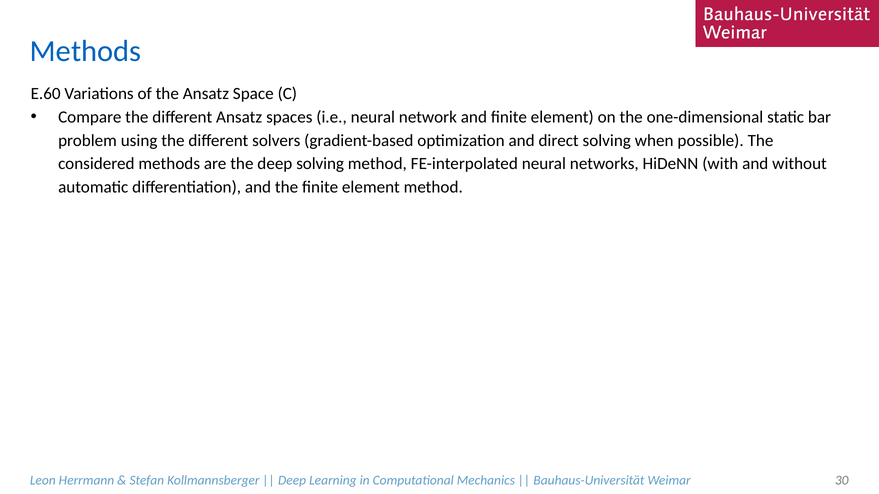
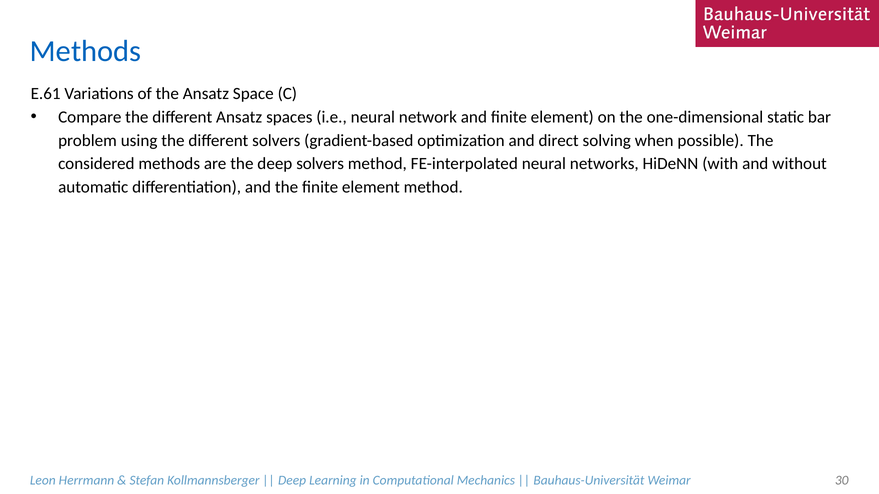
E.60: E.60 -> E.61
deep solving: solving -> solvers
